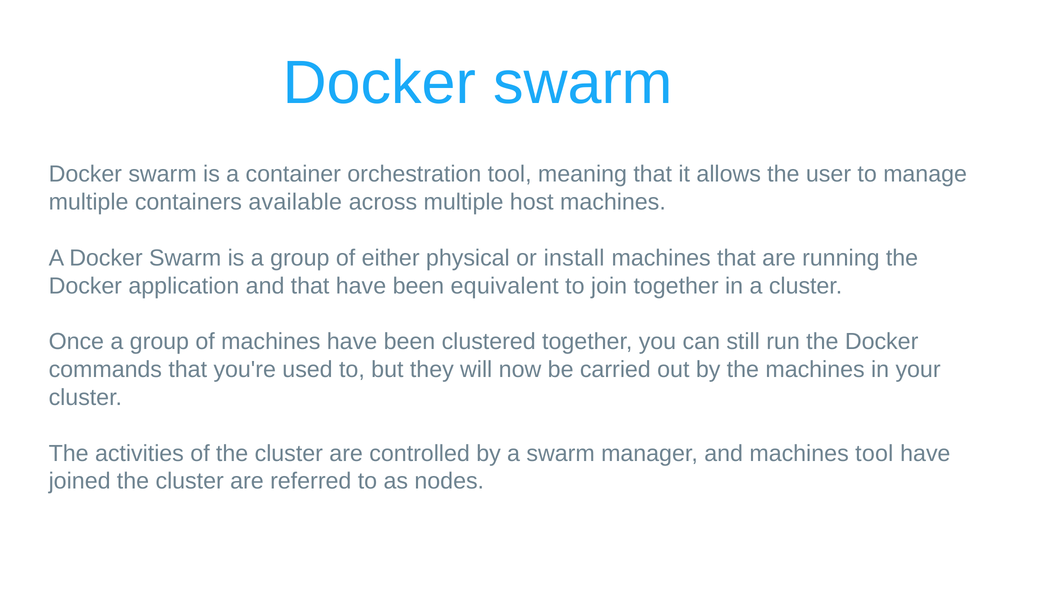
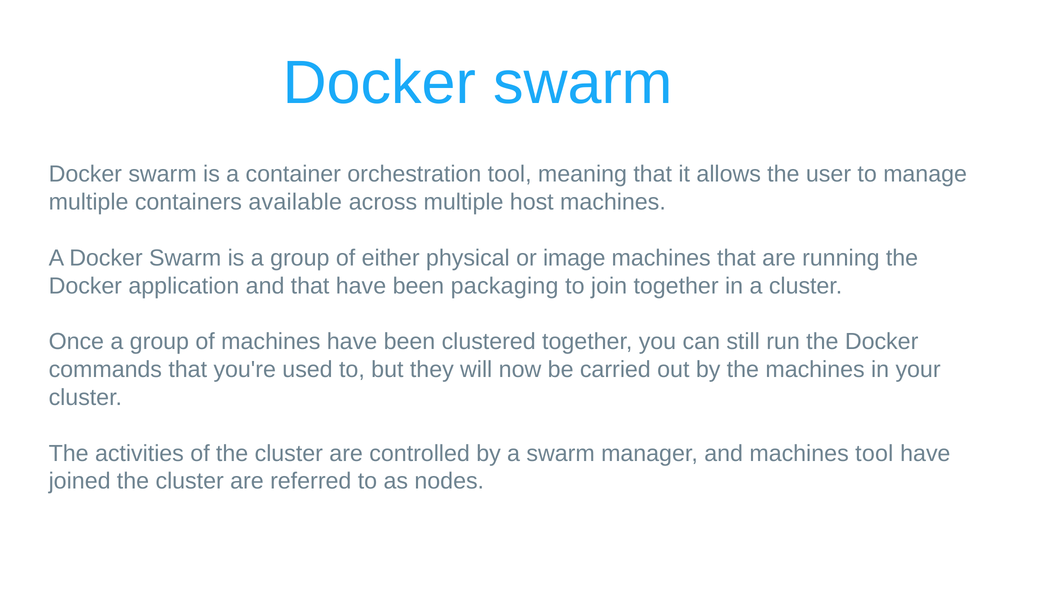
install: install -> image
equivalent: equivalent -> packaging
